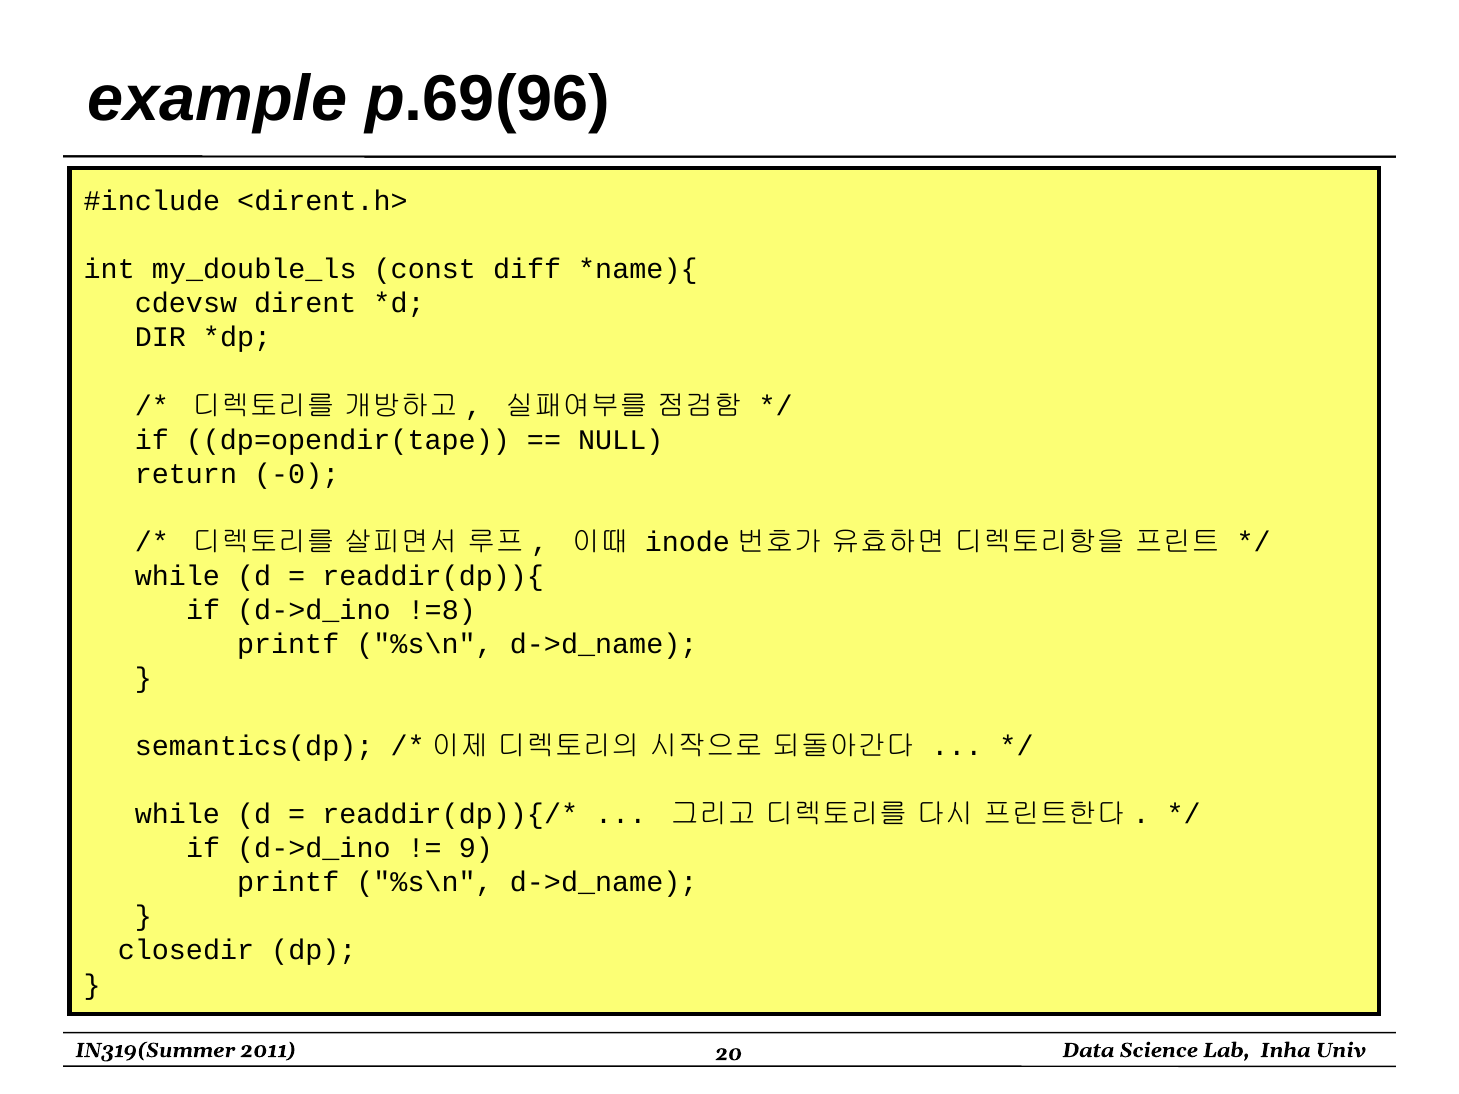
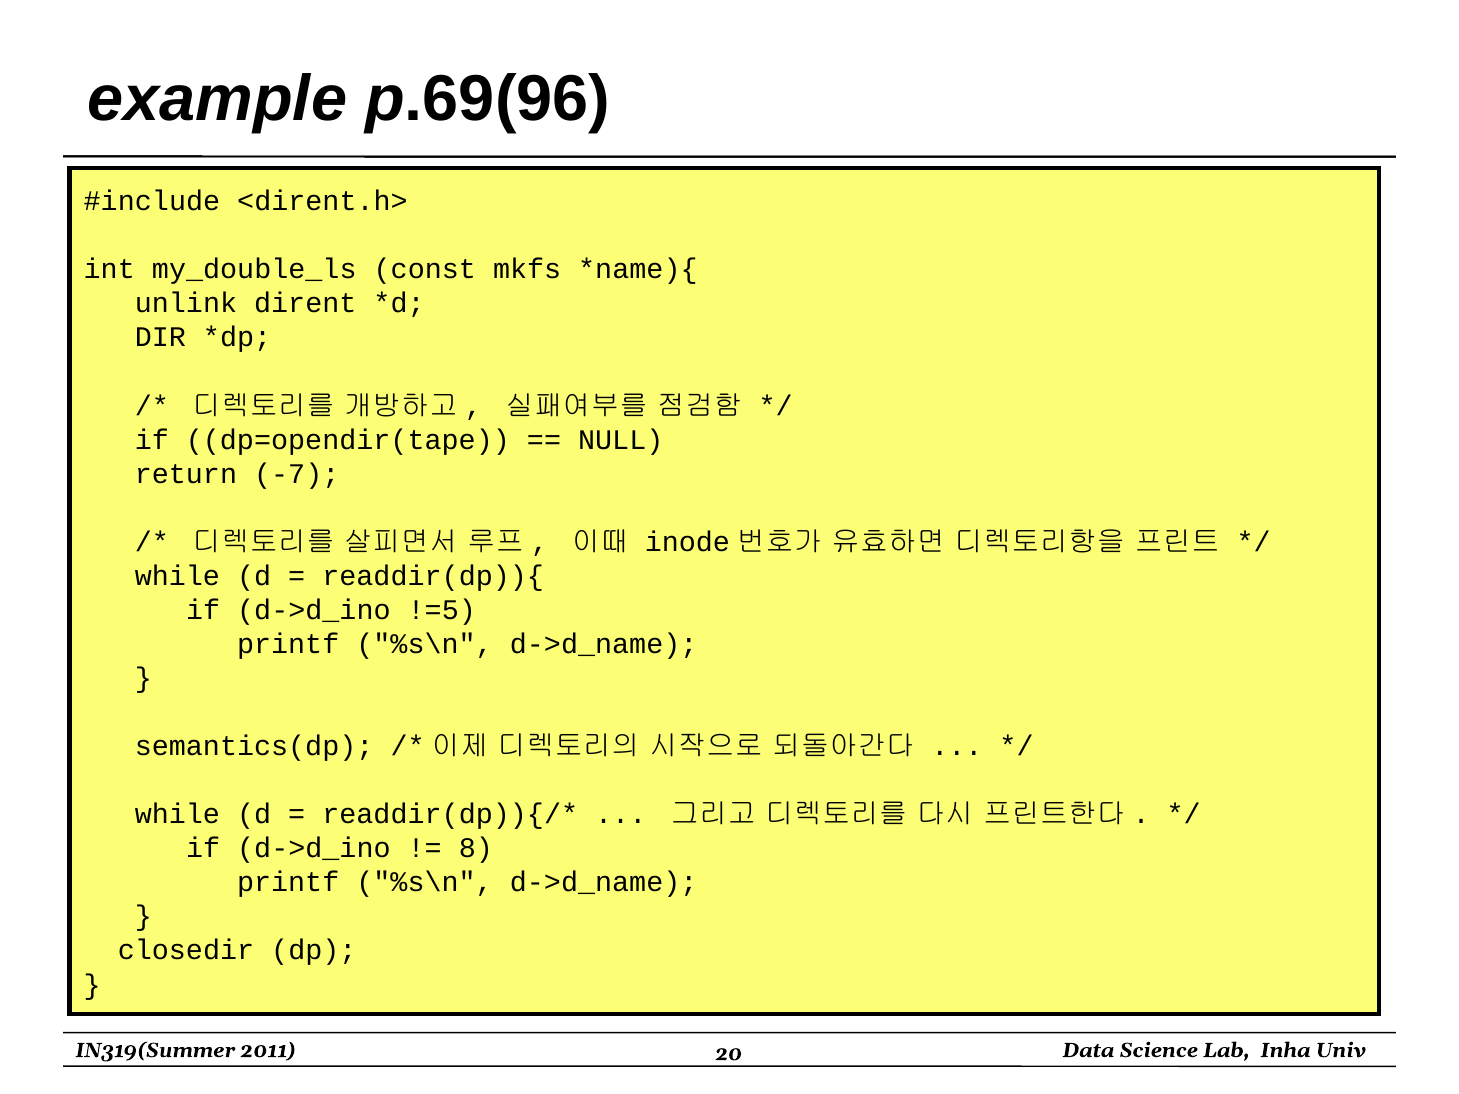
diff: diff -> mkfs
cdevsw: cdevsw -> unlink
-0: -0 -> -7
!=8: !=8 -> !=5
9: 9 -> 8
